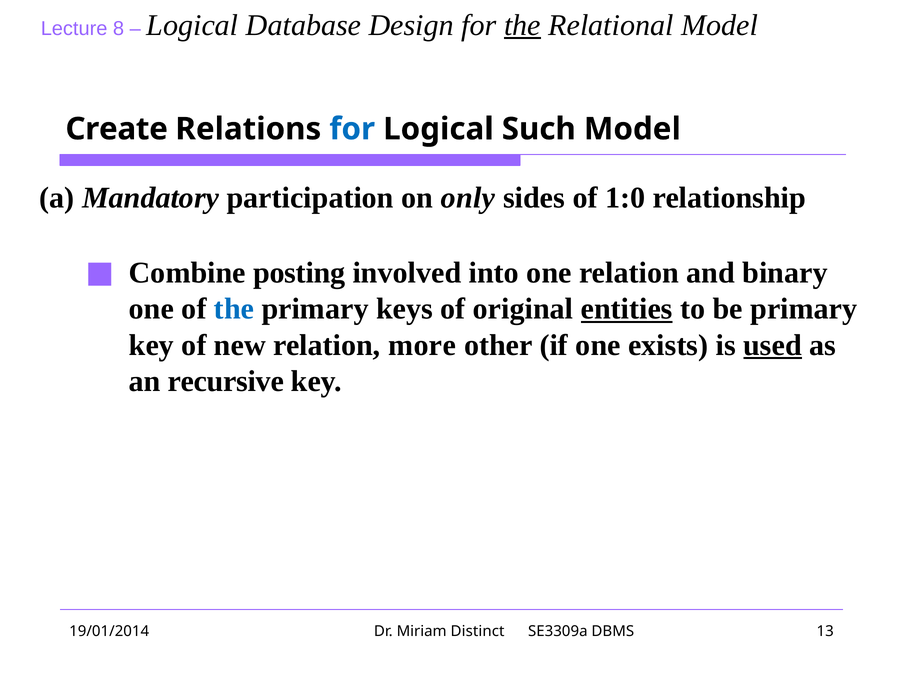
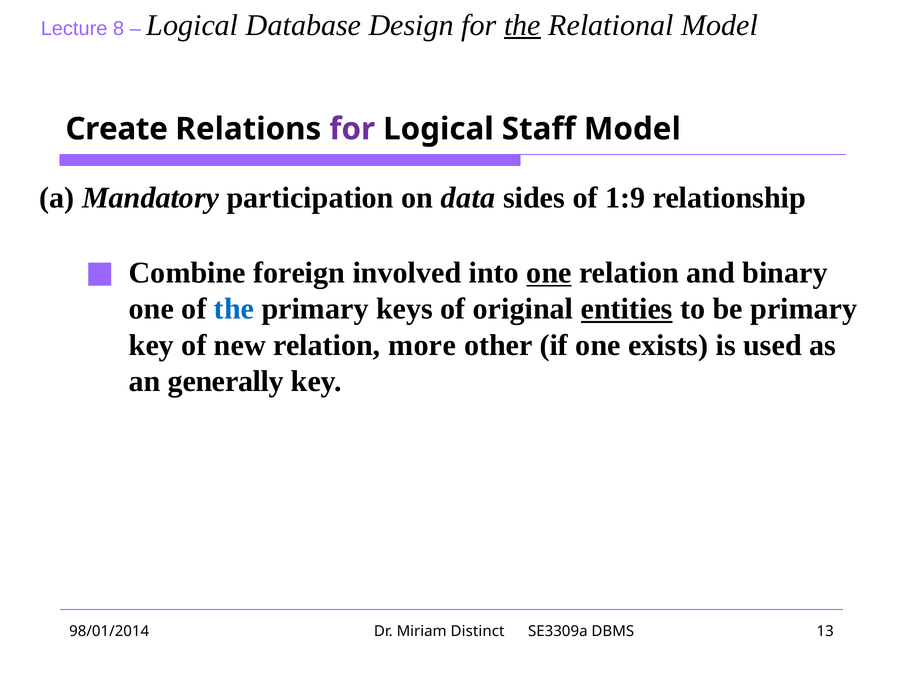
for at (352, 129) colour: blue -> purple
Such: Such -> Staff
only: only -> data
1:0: 1:0 -> 1:9
posting: posting -> foreign
one at (549, 273) underline: none -> present
used underline: present -> none
recursive: recursive -> generally
19/01/2014: 19/01/2014 -> 98/01/2014
